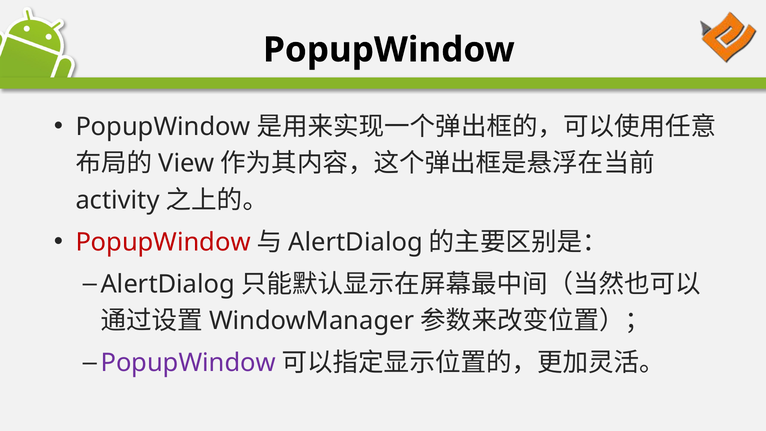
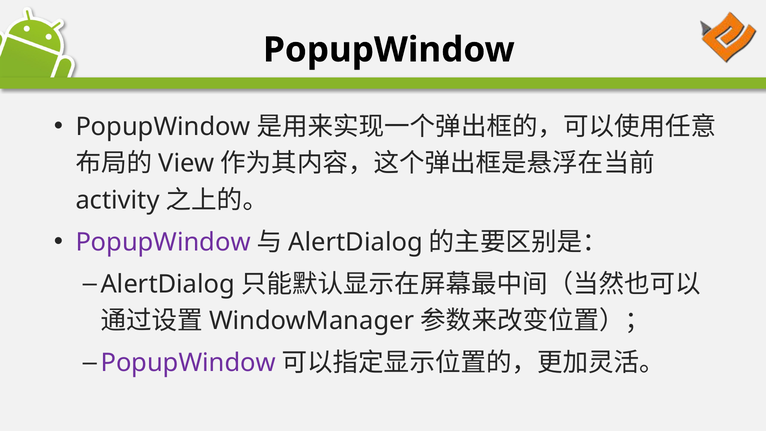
PopupWindow at (163, 242) colour: red -> purple
